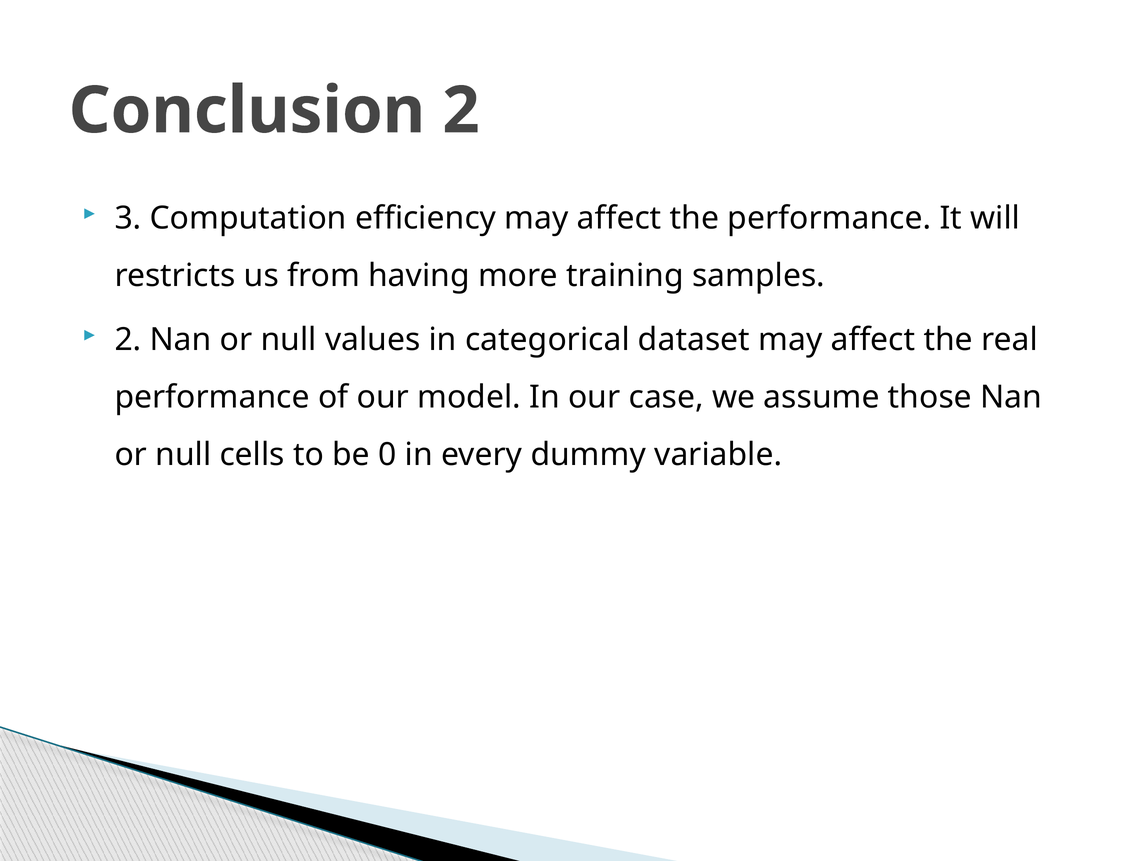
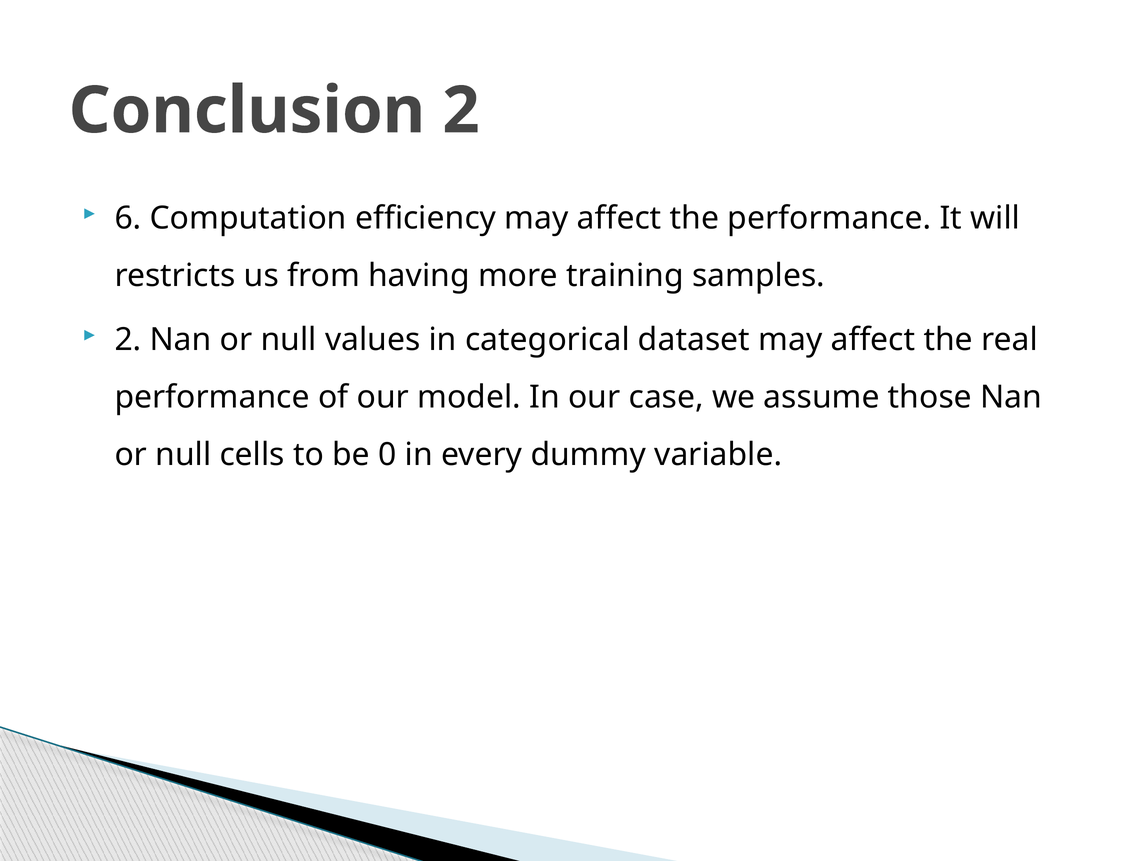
3: 3 -> 6
